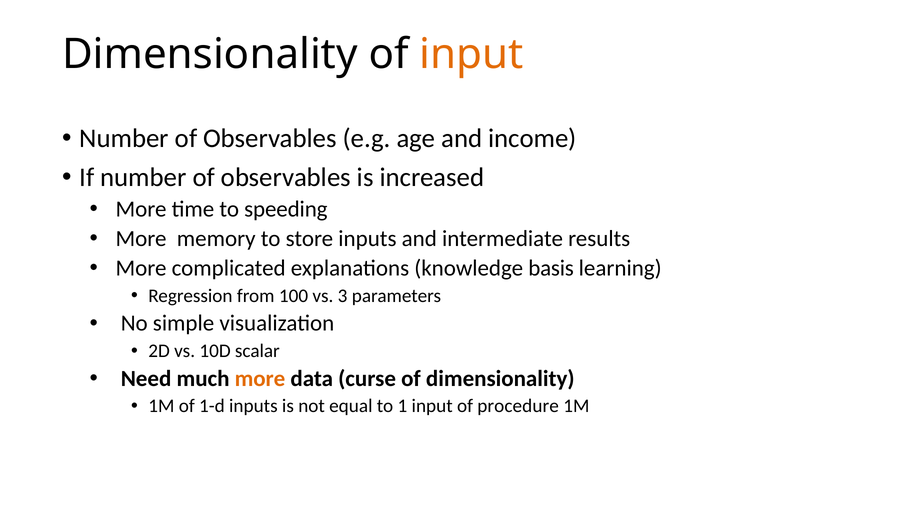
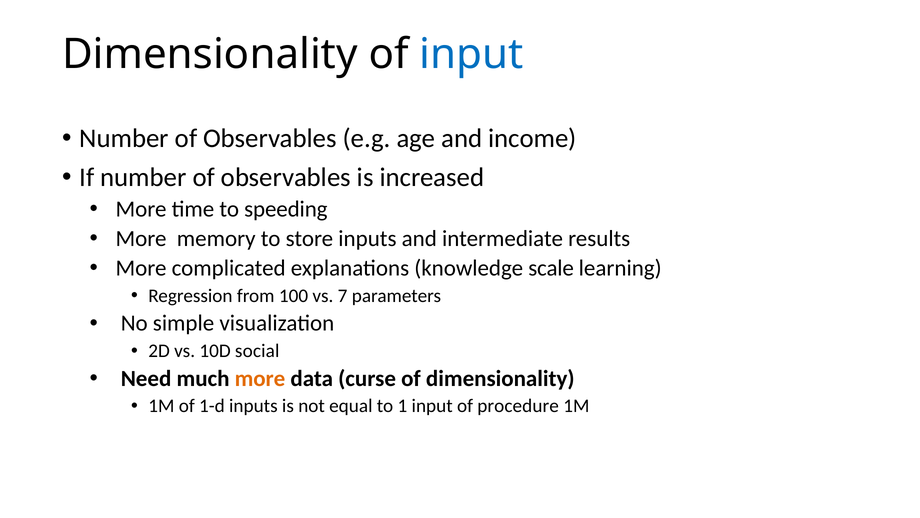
input at (472, 54) colour: orange -> blue
basis: basis -> scale
3: 3 -> 7
scalar: scalar -> social
